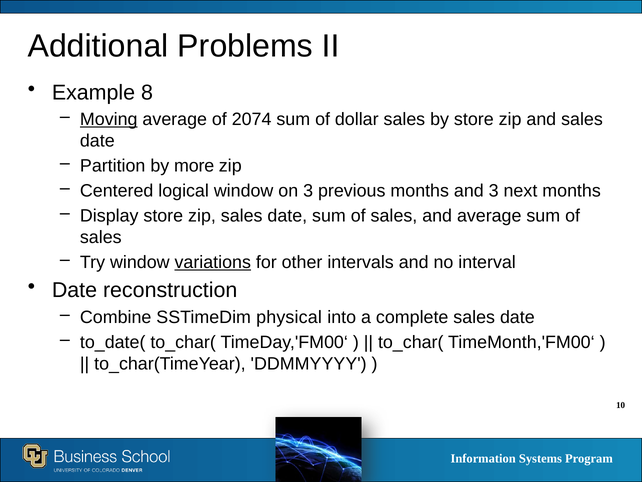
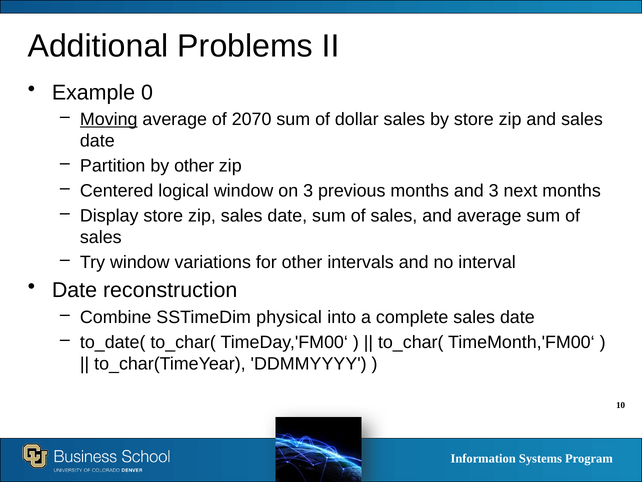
8: 8 -> 0
2074: 2074 -> 2070
by more: more -> other
variations underline: present -> none
